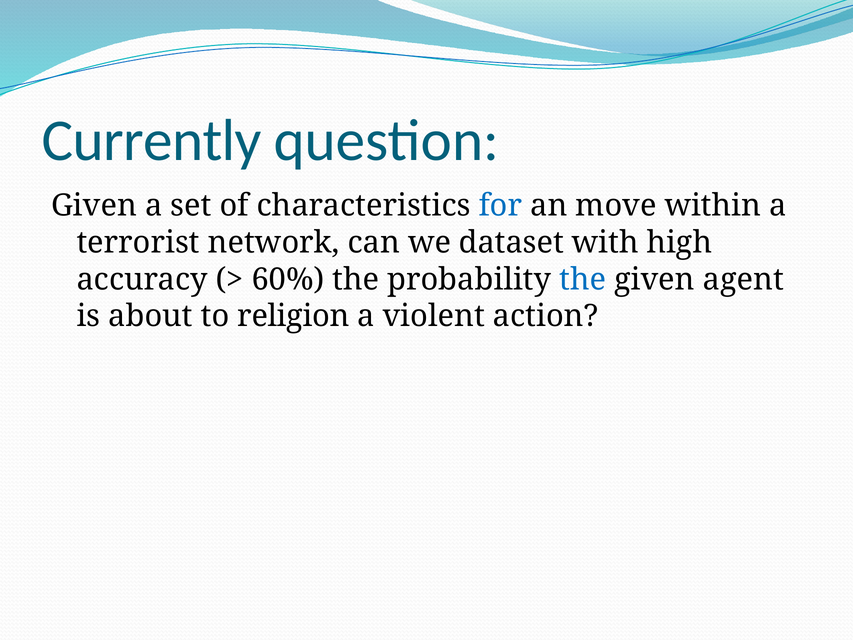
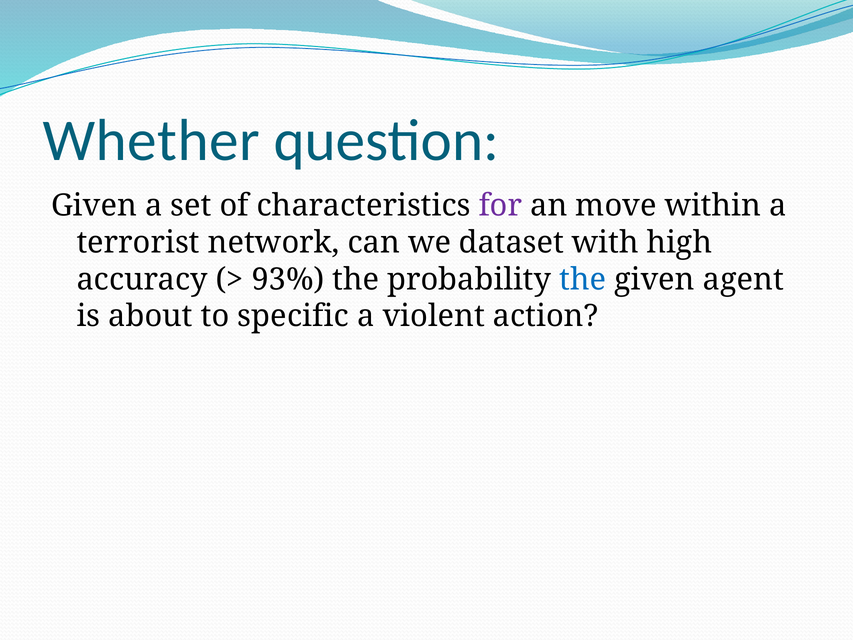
Currently: Currently -> Whether
for colour: blue -> purple
60%: 60% -> 93%
religion: religion -> specific
